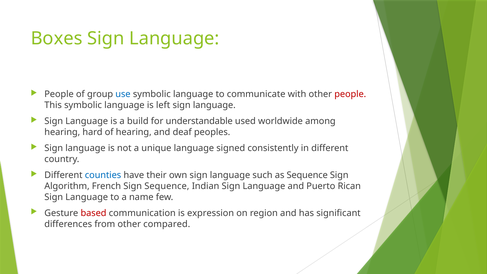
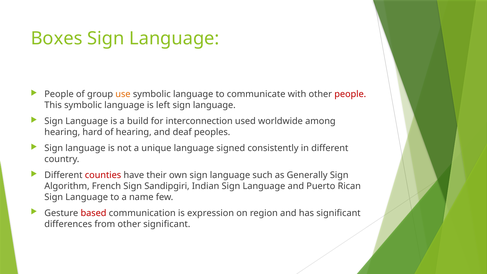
use colour: blue -> orange
understandable: understandable -> interconnection
counties colour: blue -> red
as Sequence: Sequence -> Generally
Sign Sequence: Sequence -> Sandipgiri
other compared: compared -> significant
